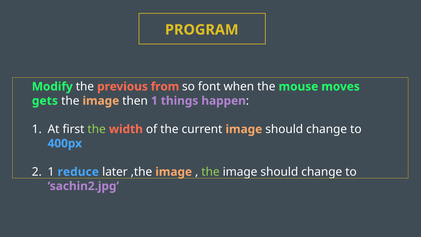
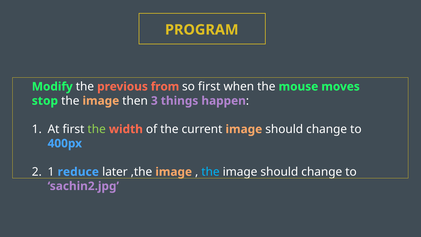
so font: font -> first
gets: gets -> stop
then 1: 1 -> 3
the at (210, 172) colour: light green -> light blue
